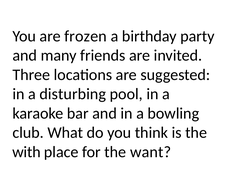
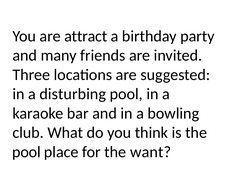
frozen: frozen -> attract
with at (26, 152): with -> pool
